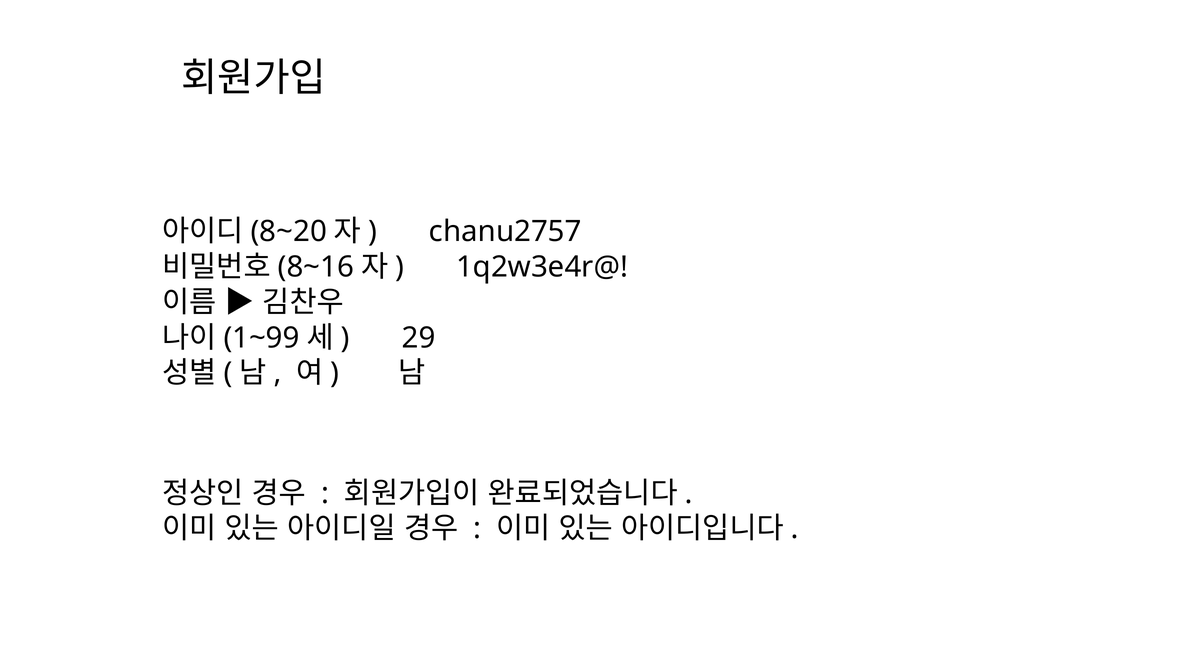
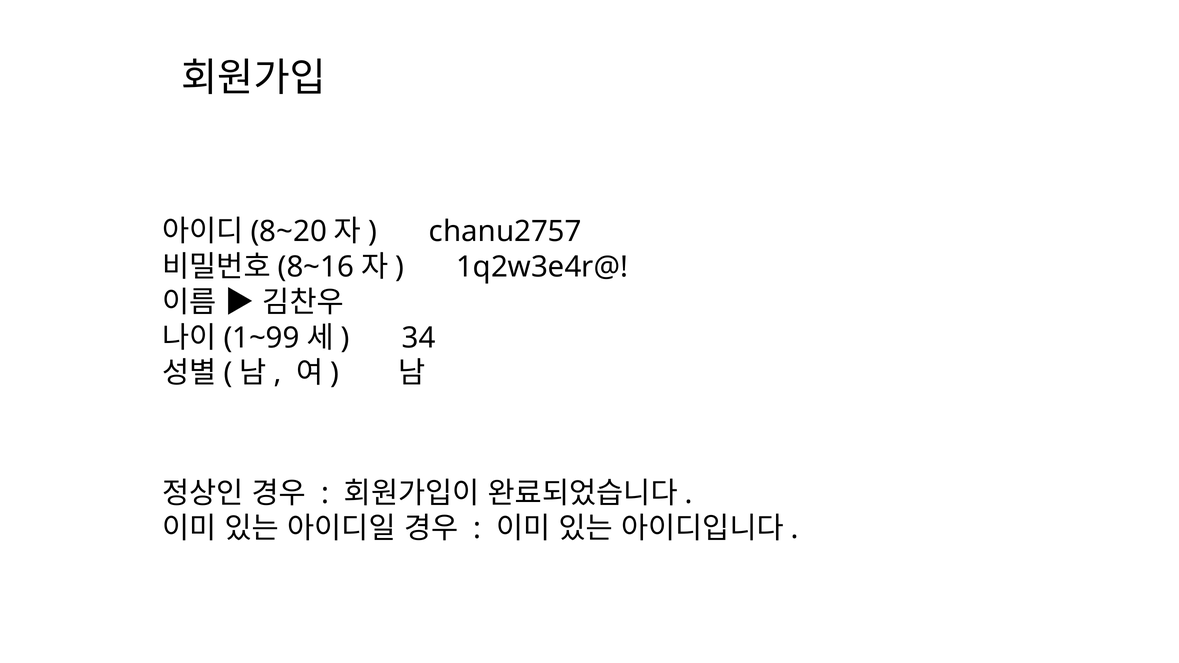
29: 29 -> 34
